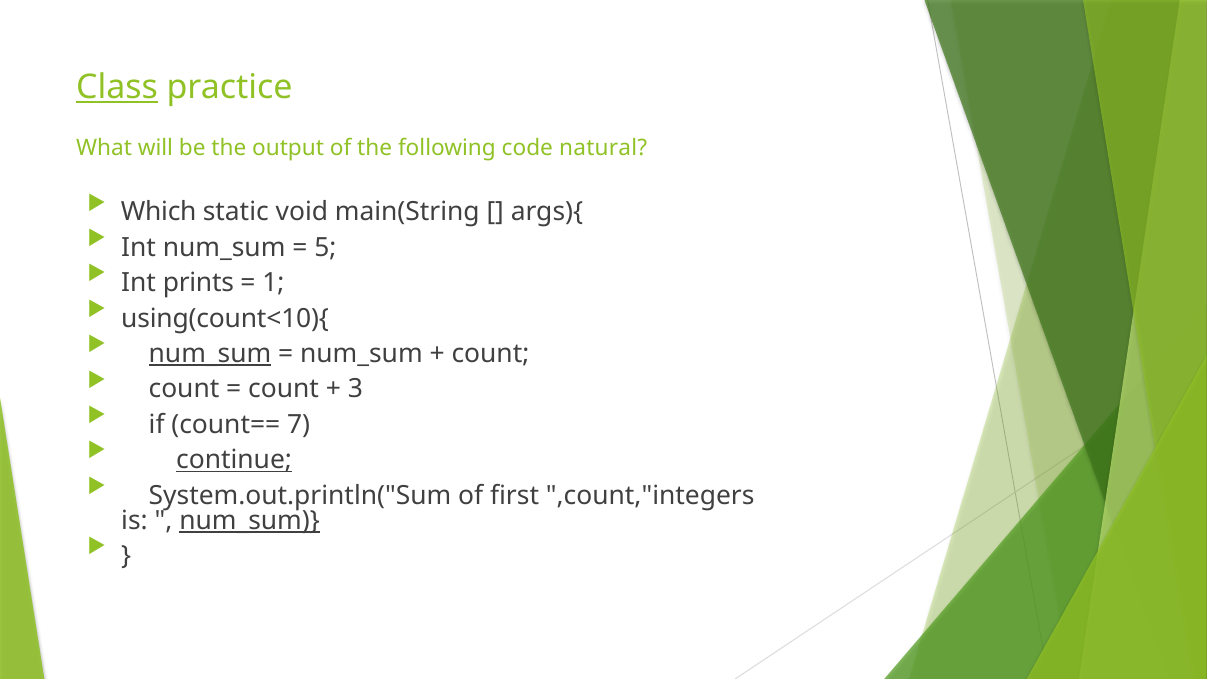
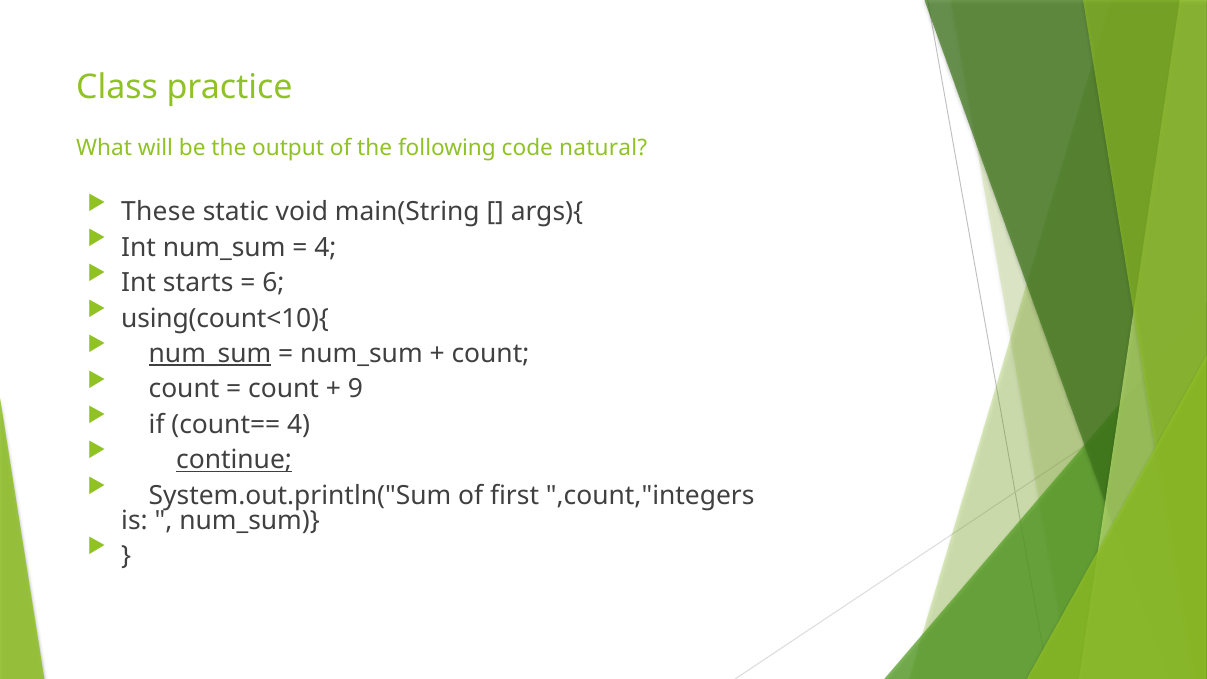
Class underline: present -> none
Which: Which -> These
5 at (325, 248): 5 -> 4
prints: prints -> starts
1: 1 -> 6
3: 3 -> 9
count== 7: 7 -> 4
num_sum at (250, 521) underline: present -> none
